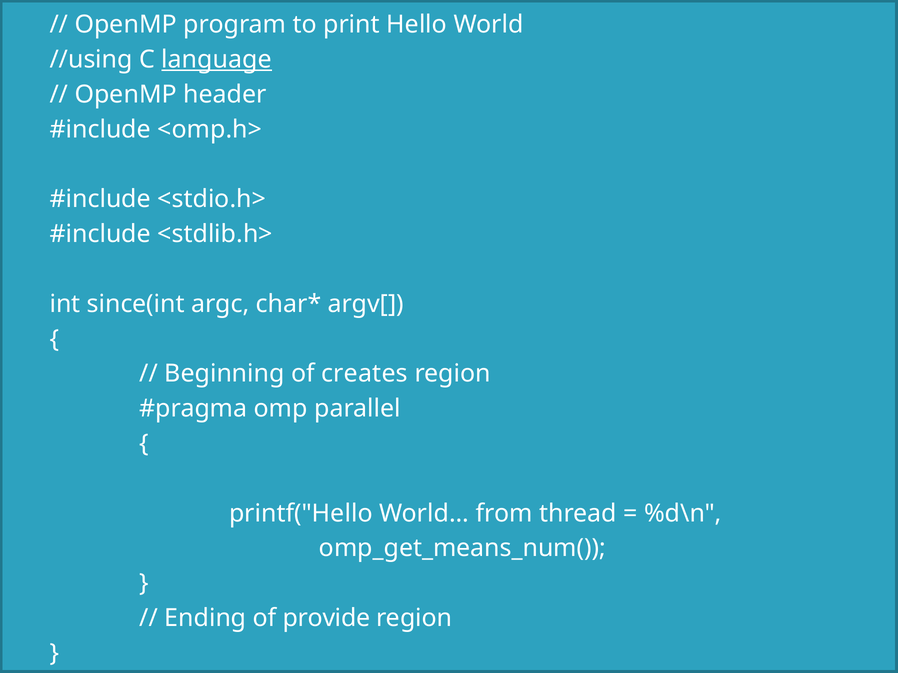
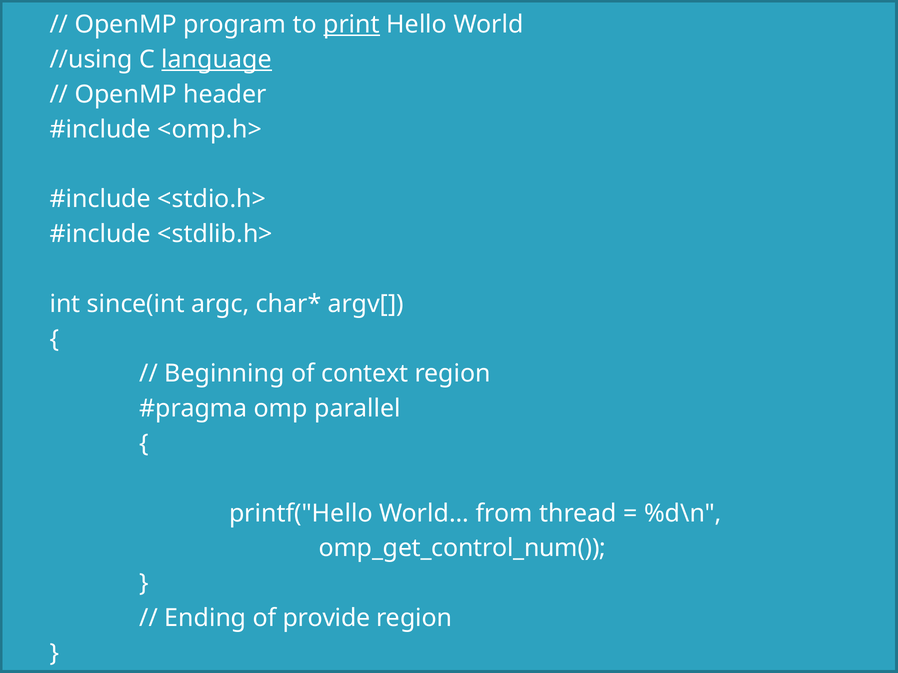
print underline: none -> present
creates: creates -> context
omp_get_means_num(: omp_get_means_num( -> omp_get_control_num(
